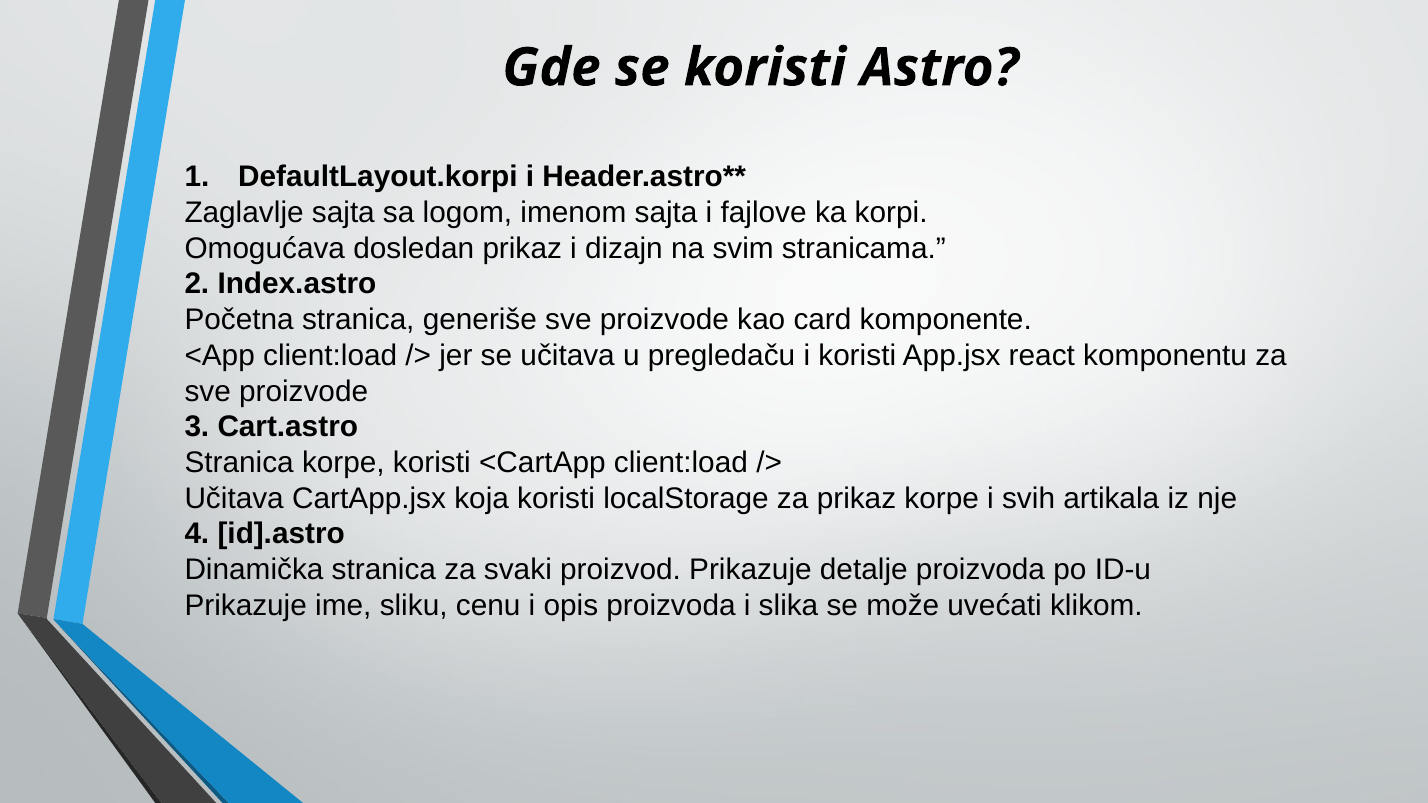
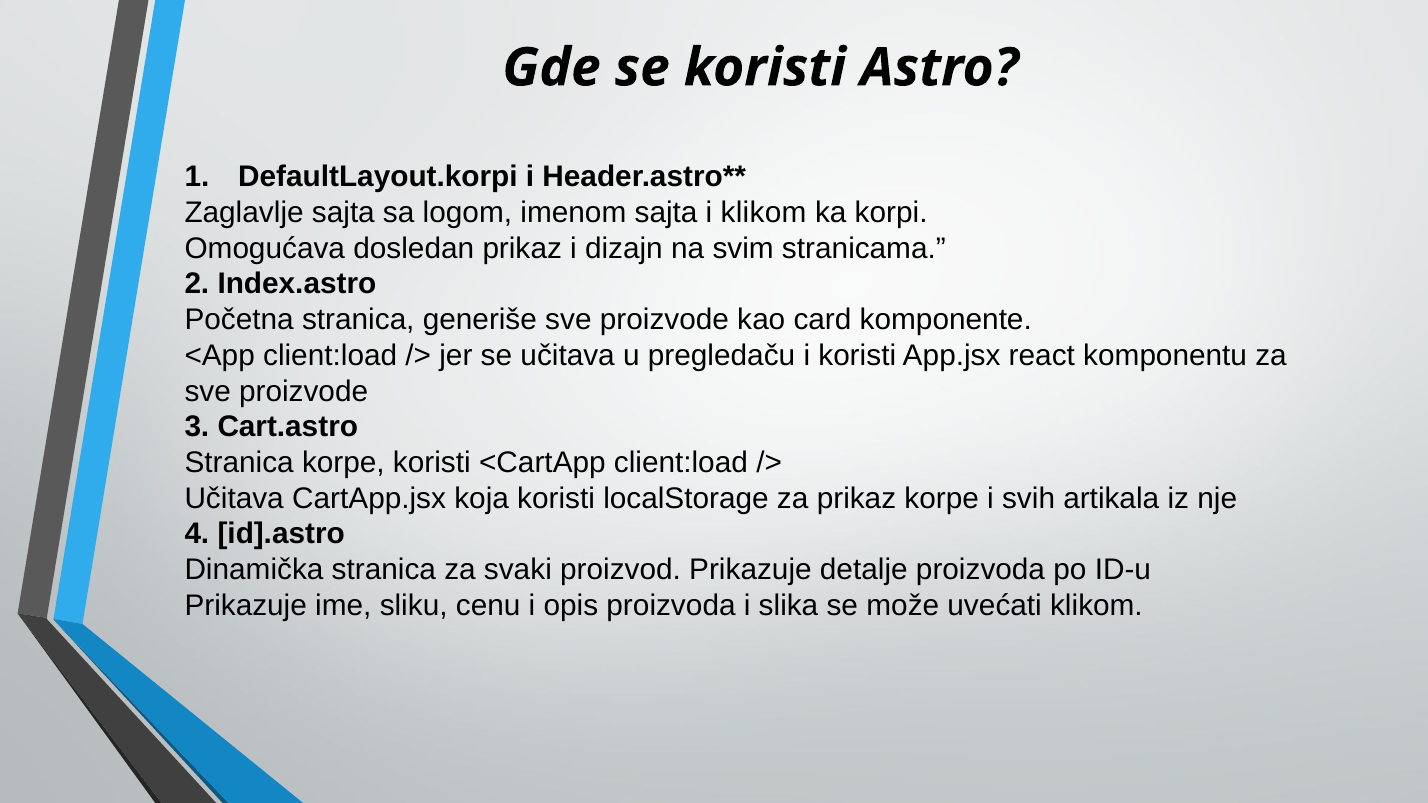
i fajlove: fajlove -> klikom
